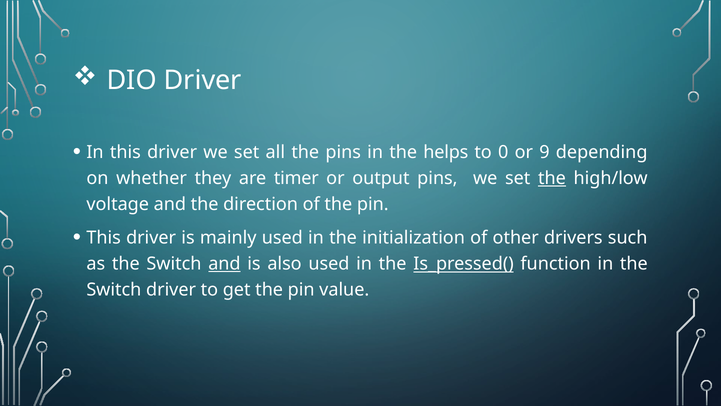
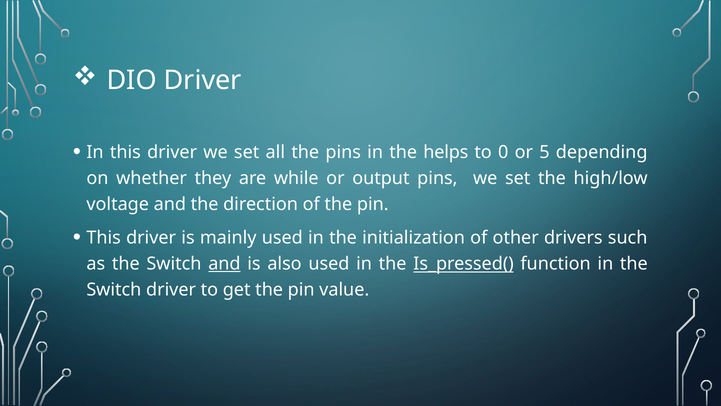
9: 9 -> 5
timer: timer -> while
the at (552, 178) underline: present -> none
